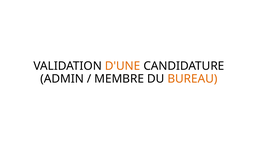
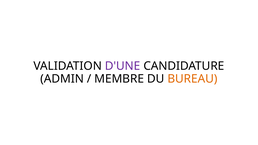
D'UNE colour: orange -> purple
